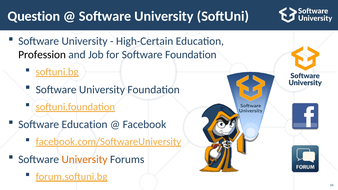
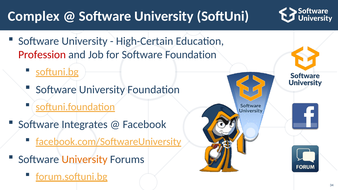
Question: Question -> Complex
Profession colour: black -> red
Software Education: Education -> Integrates
